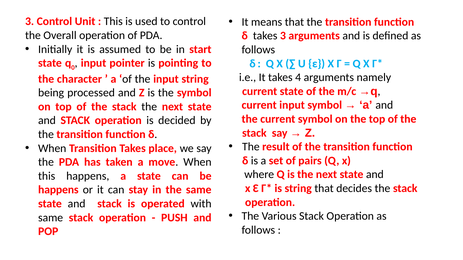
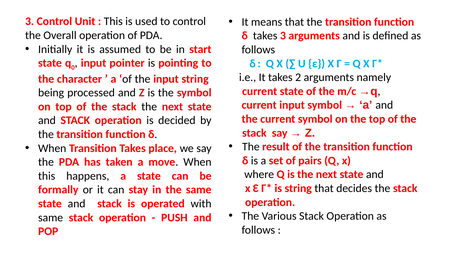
4: 4 -> 2
happens at (58, 190): happens -> formally
